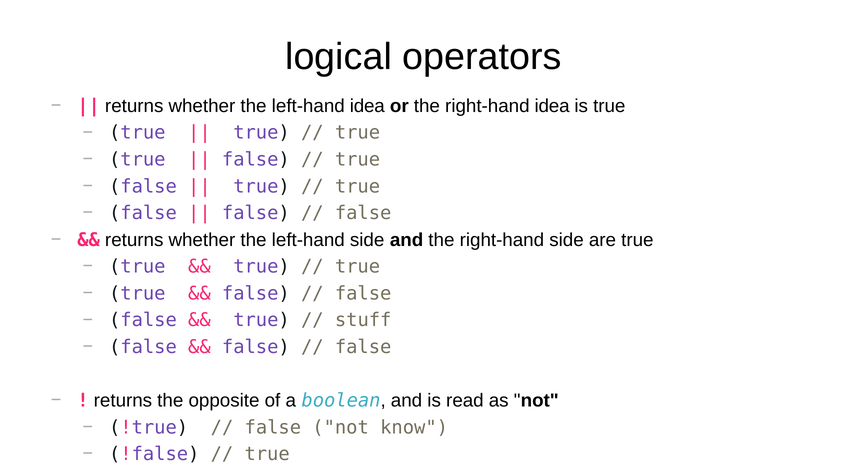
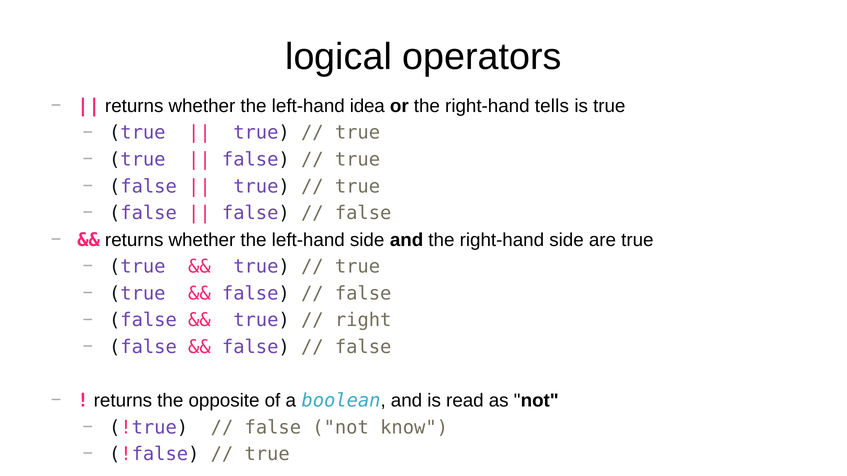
right-hand idea: idea -> tells
stuff: stuff -> right
